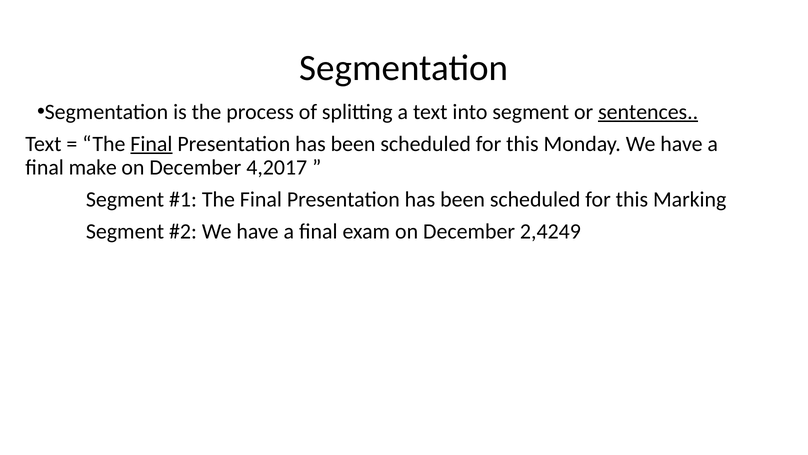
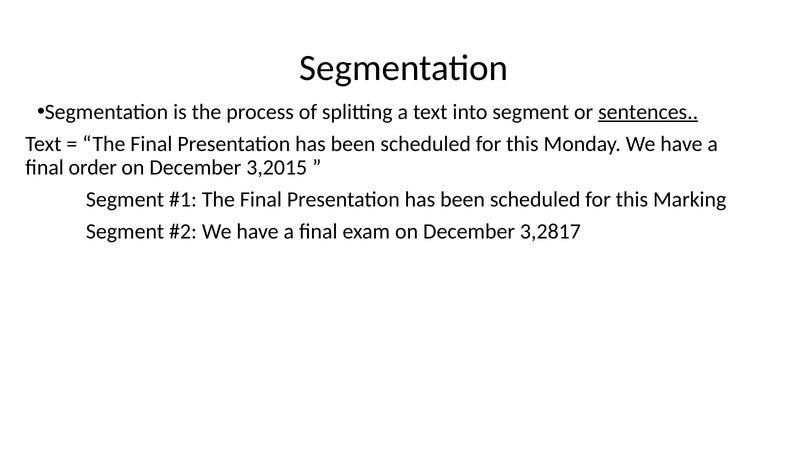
Final at (151, 144) underline: present -> none
make: make -> order
4,2017: 4,2017 -> 3,2015
2,4249: 2,4249 -> 3,2817
